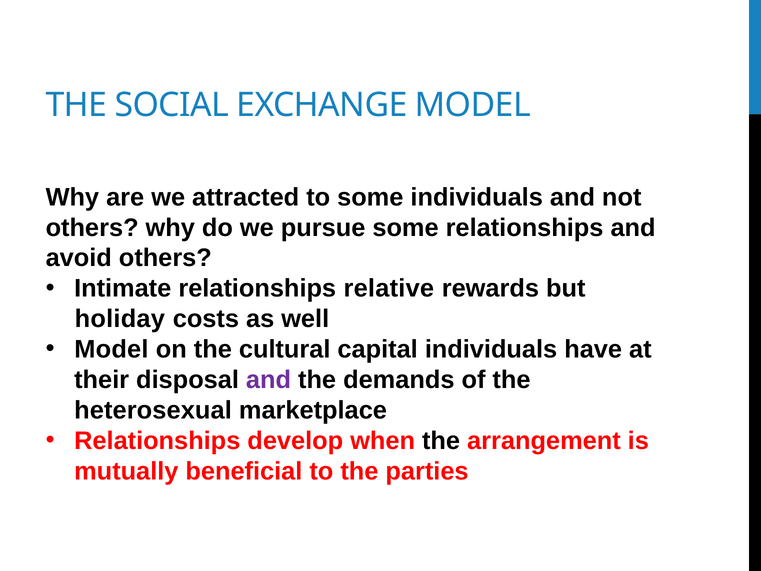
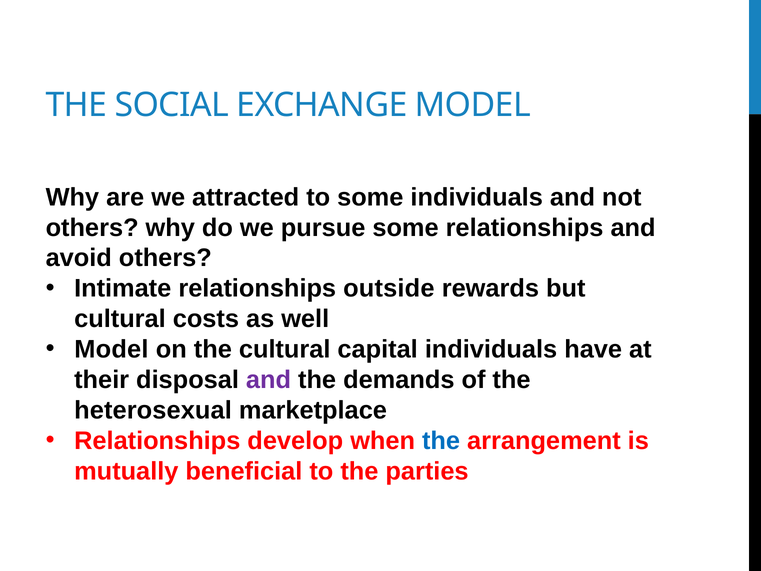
relative: relative -> outside
holiday at (120, 319): holiday -> cultural
the at (441, 441) colour: black -> blue
